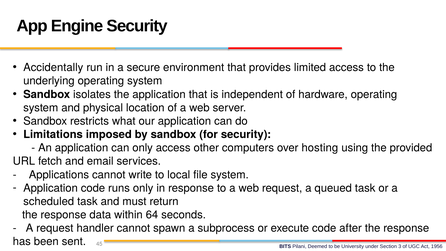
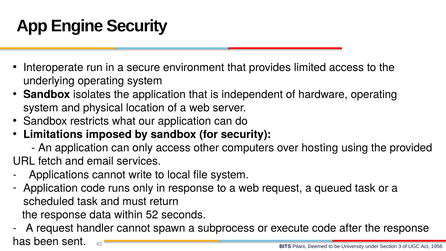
Accidentally: Accidentally -> Interoperate
64: 64 -> 52
